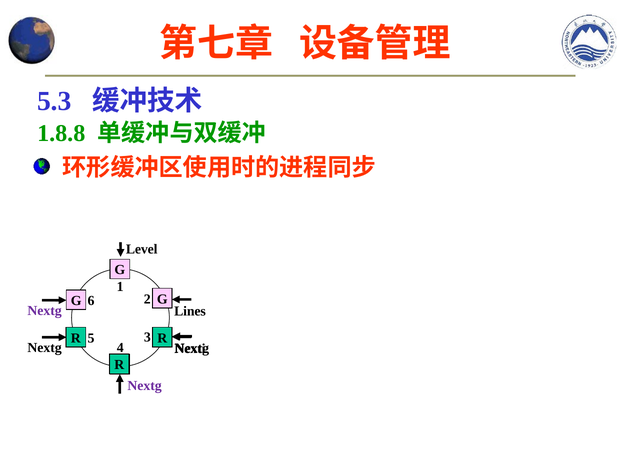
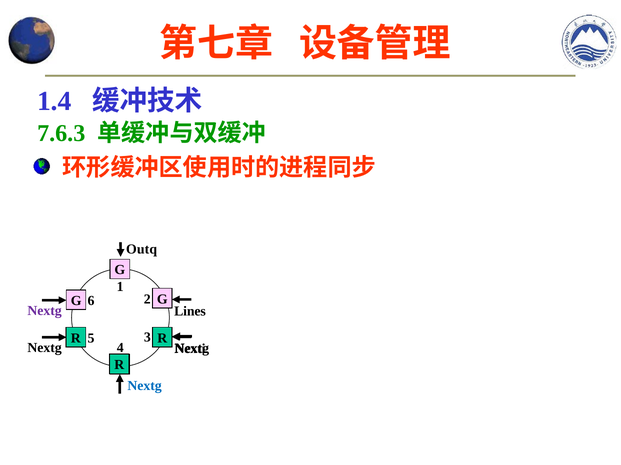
5.3: 5.3 -> 1.4
1.8.8: 1.8.8 -> 7.6.3
Level: Level -> Outq
Nextg at (145, 386) colour: purple -> blue
